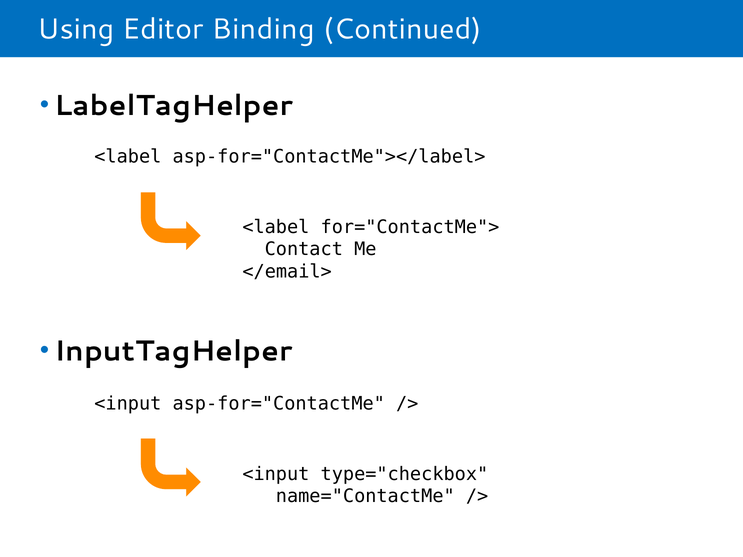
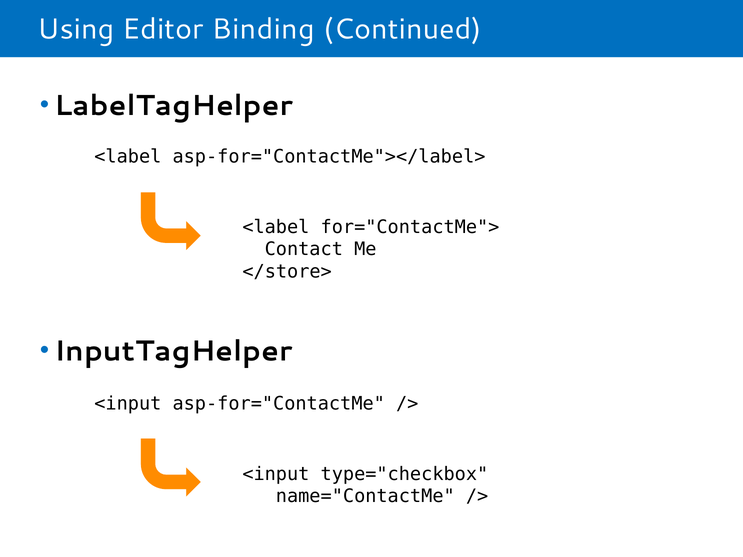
</email>: </email> -> </store>
